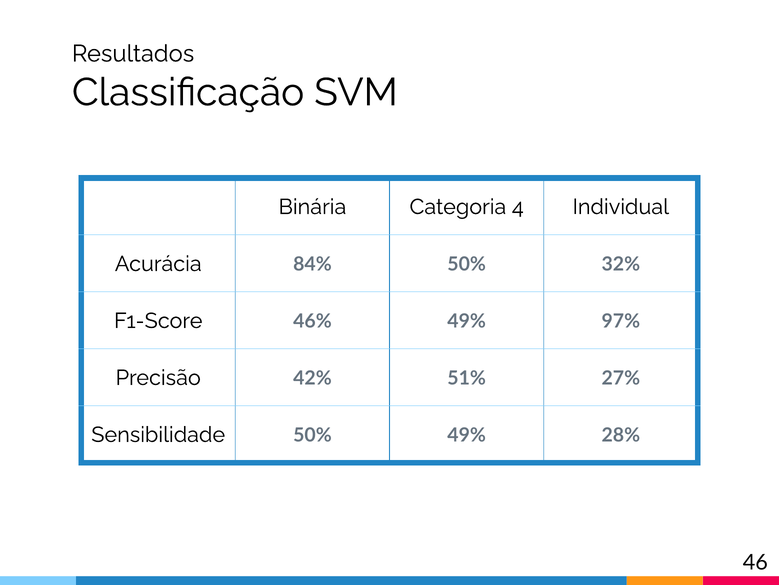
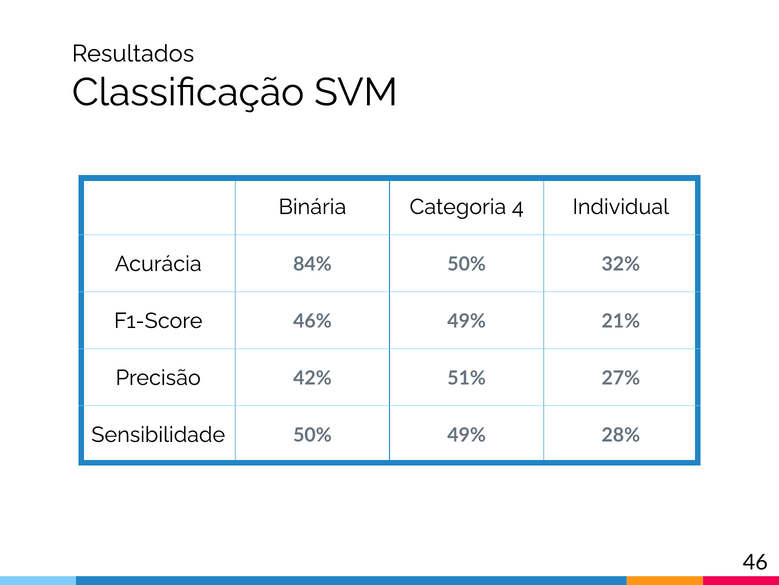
97%: 97% -> 21%
